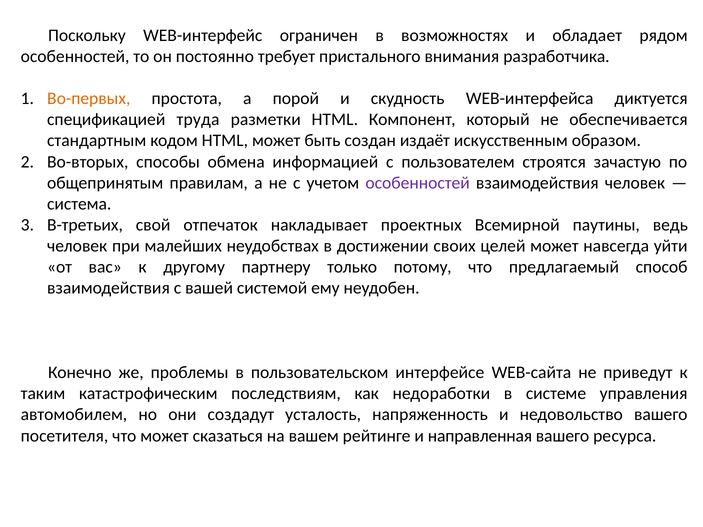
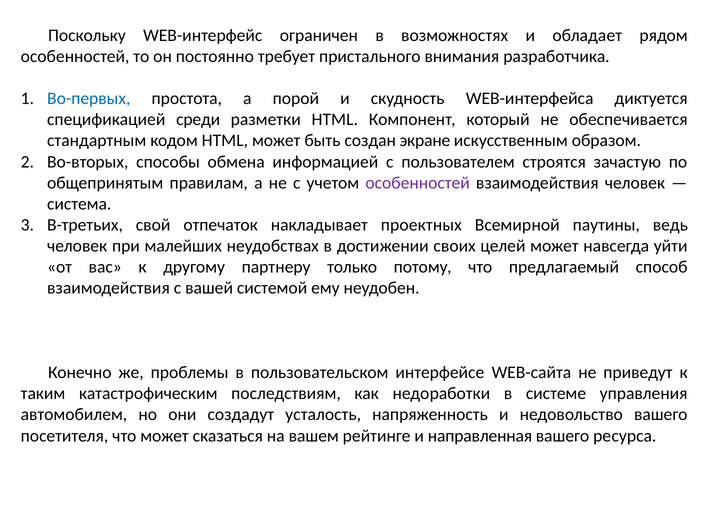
Во-первых colour: orange -> blue
труда: труда -> среди
издаёт: издаёт -> экране
